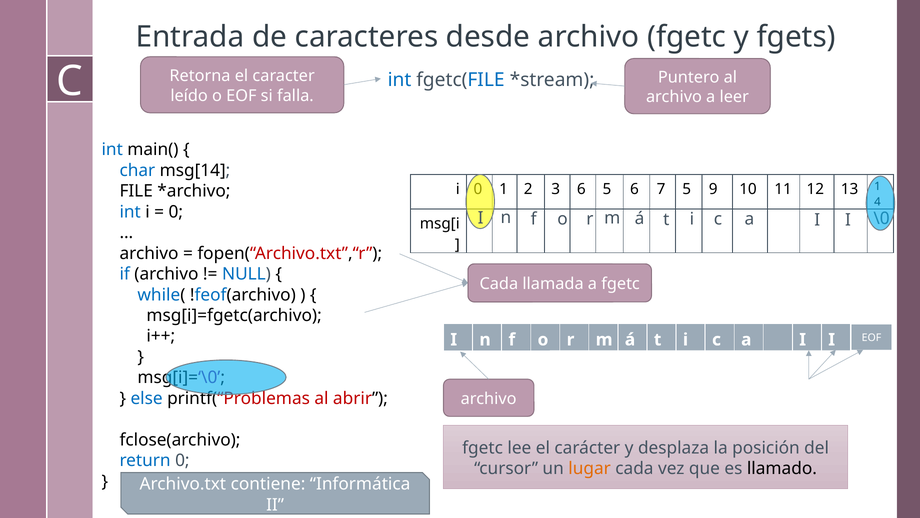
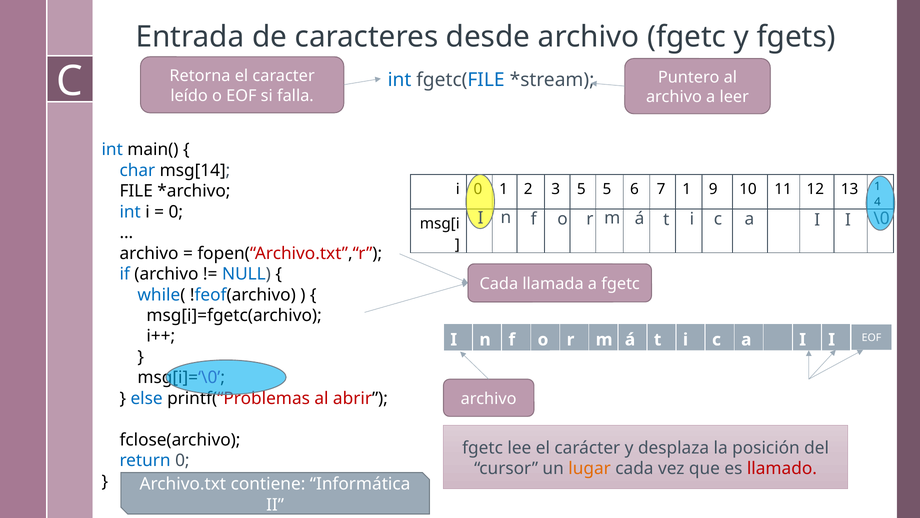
3 6: 6 -> 5
7 5: 5 -> 1
llamado colour: black -> red
